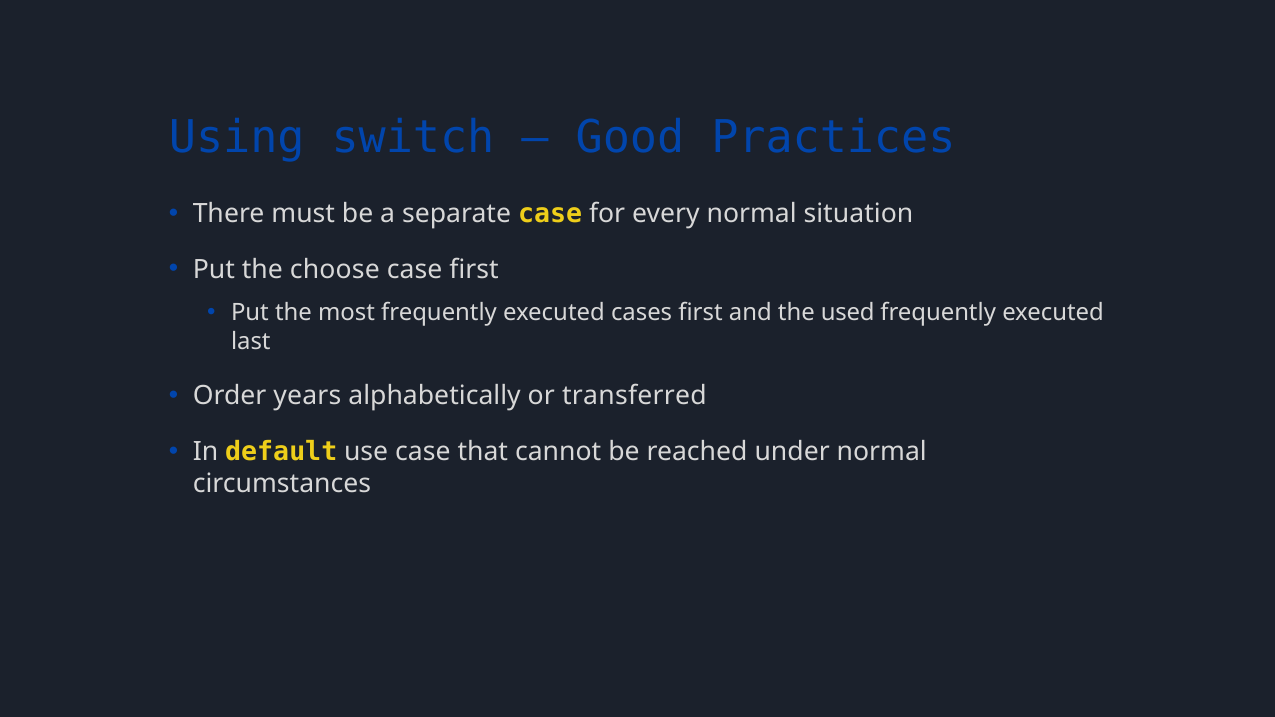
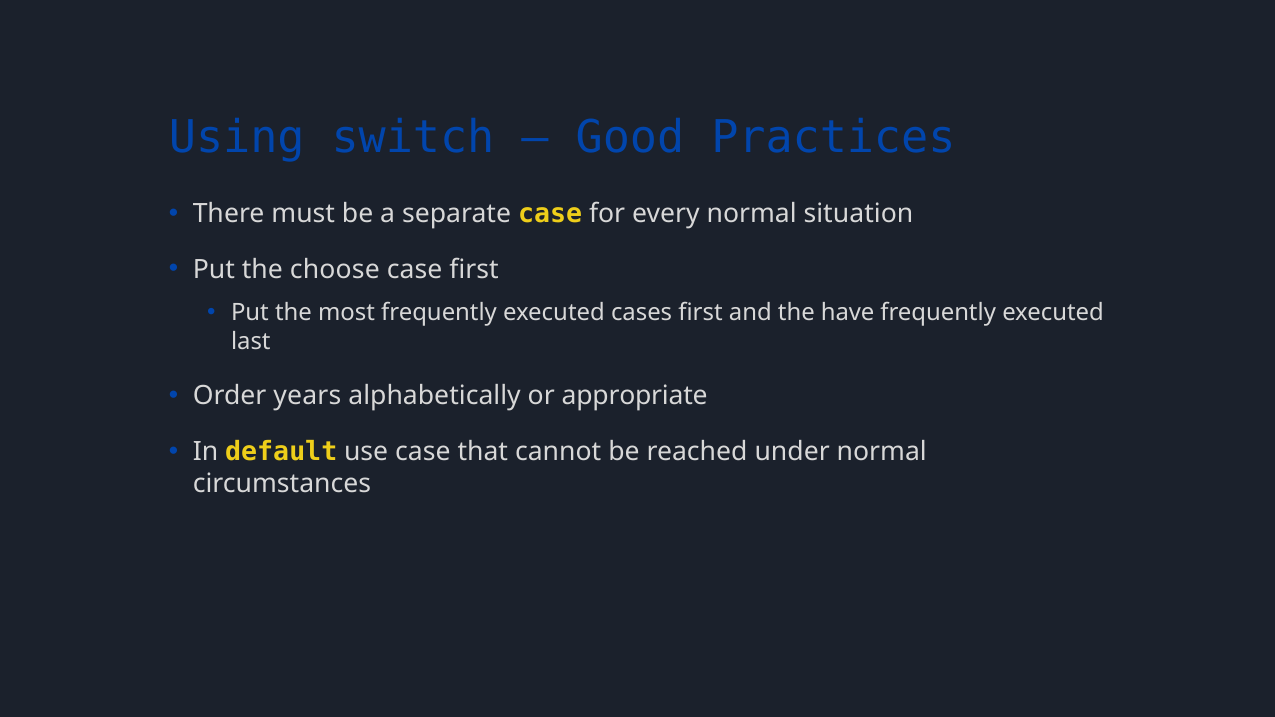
used: used -> have
transferred: transferred -> appropriate
